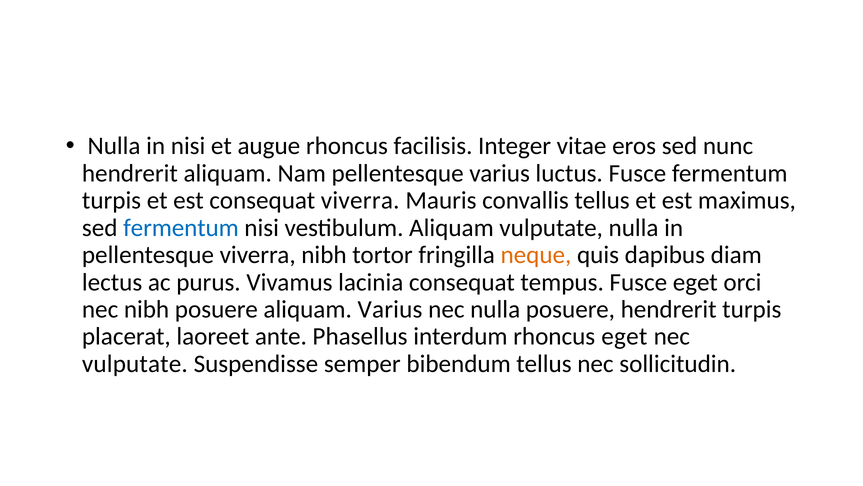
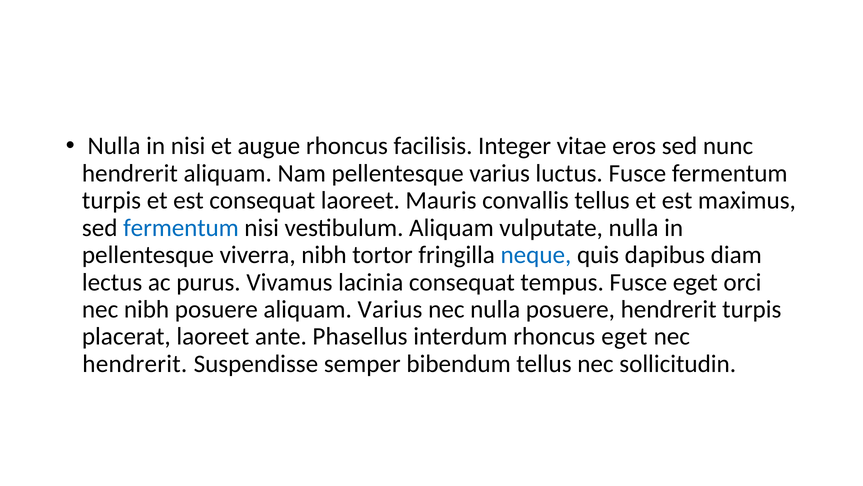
consequat viverra: viverra -> laoreet
neque colour: orange -> blue
vulputate at (135, 363): vulputate -> hendrerit
